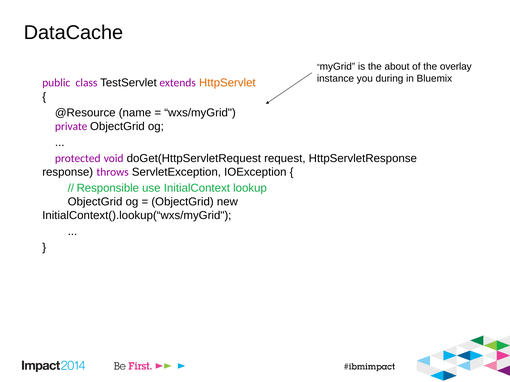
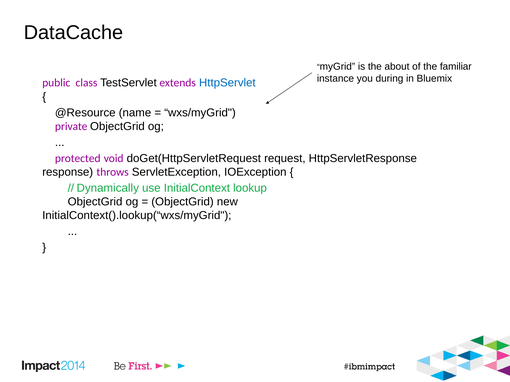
overlay: overlay -> familiar
HttpServlet colour: orange -> blue
Responsible: Responsible -> Dynamically
